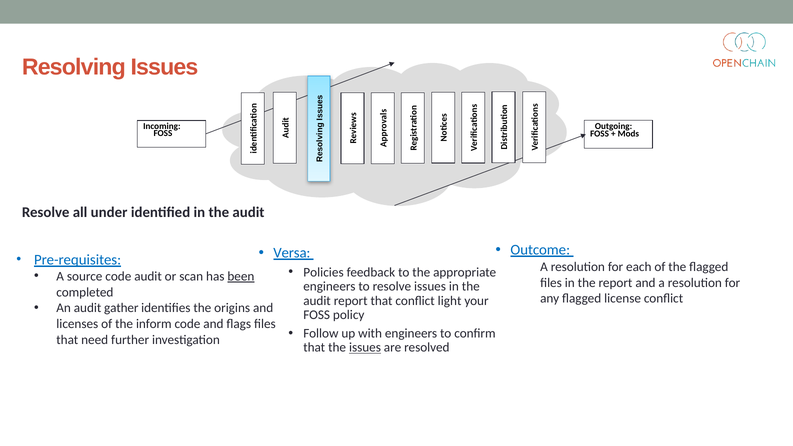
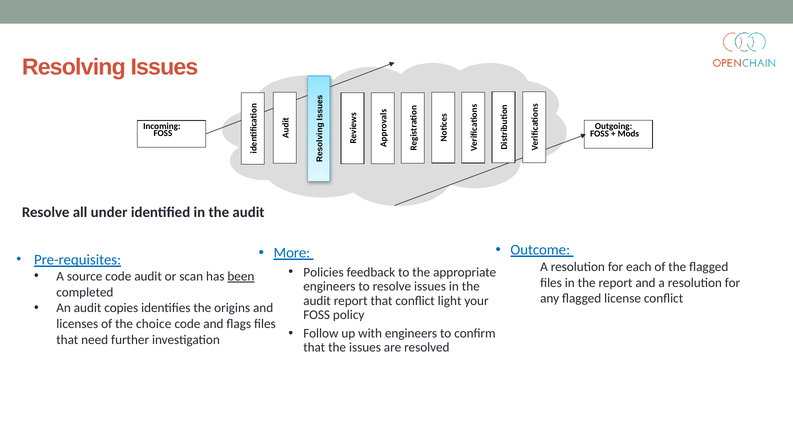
Versa: Versa -> More
gather: gather -> copies
inform: inform -> choice
issues at (365, 348) underline: present -> none
